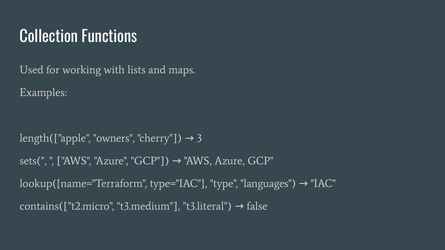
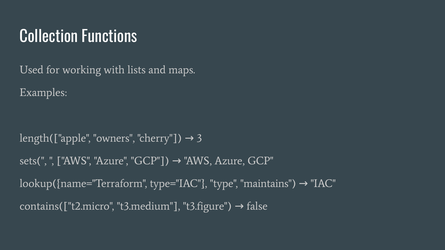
languages: languages -> maintains
t3.literal: t3.literal -> t3.figure
